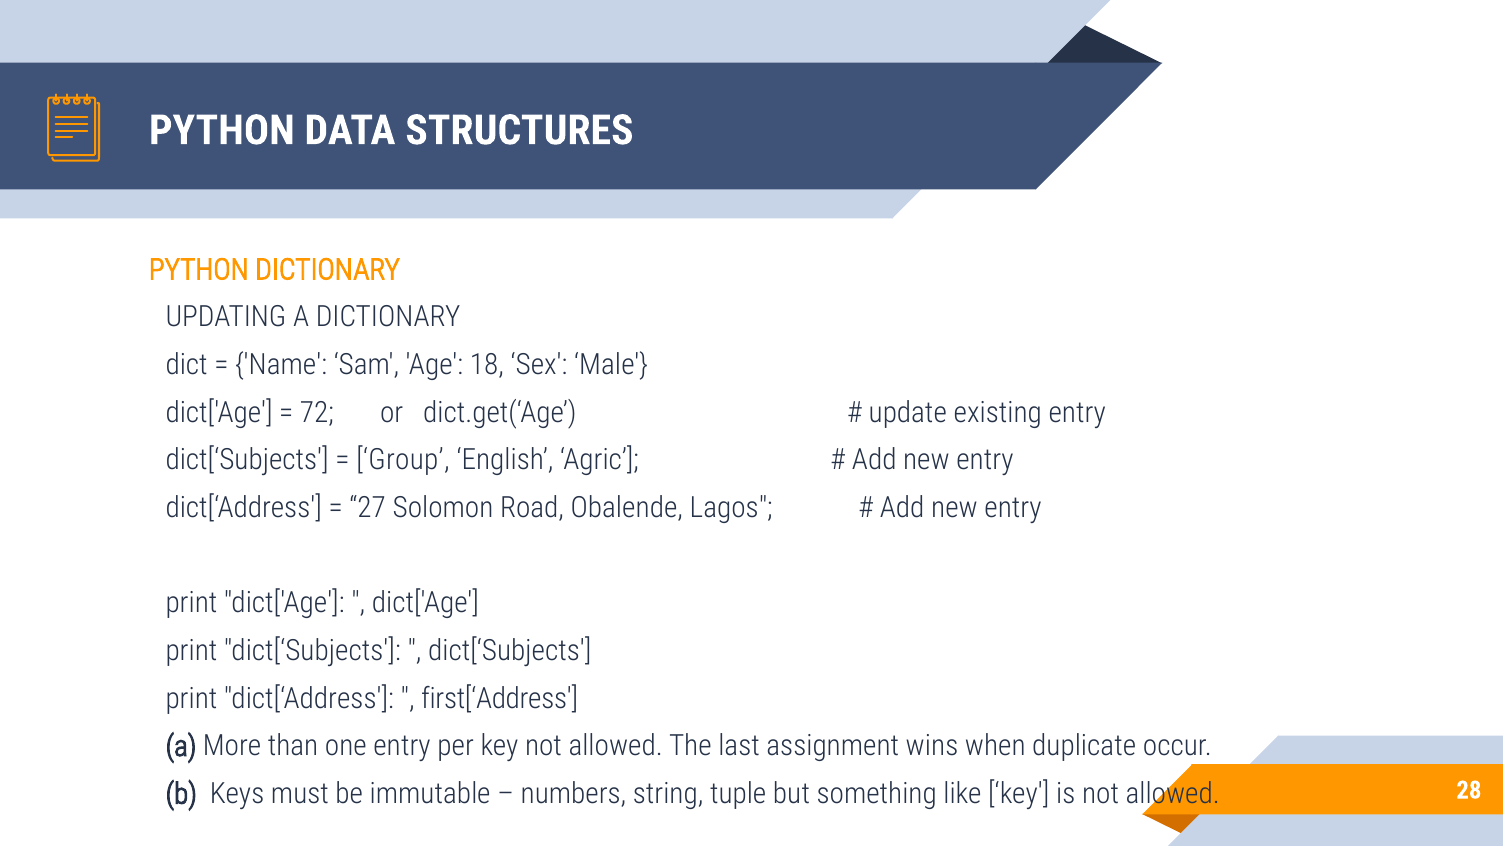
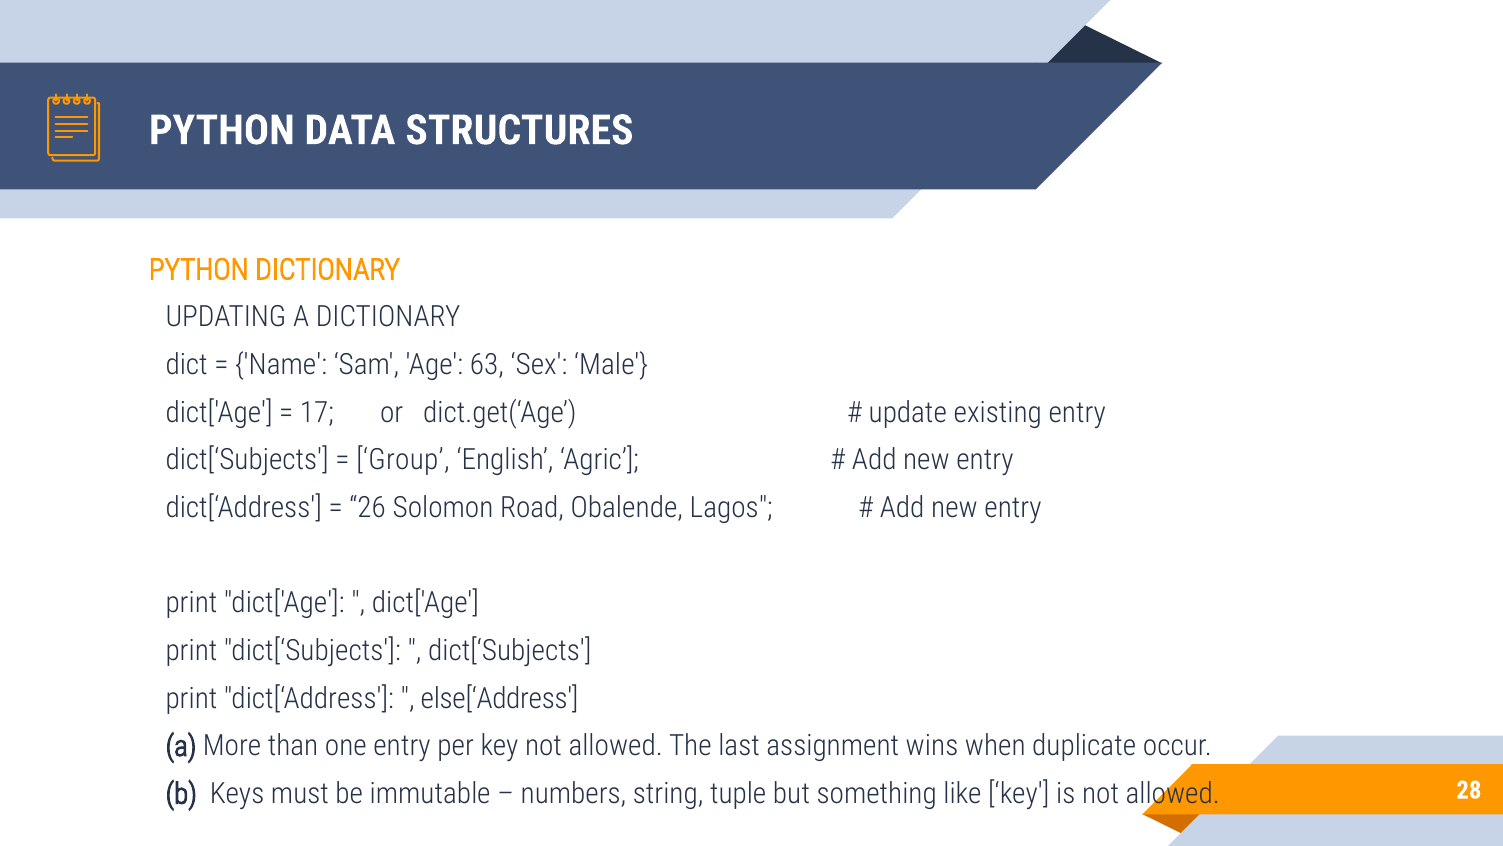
18: 18 -> 63
72: 72 -> 17
27: 27 -> 26
first[‘Address: first[‘Address -> else[‘Address
